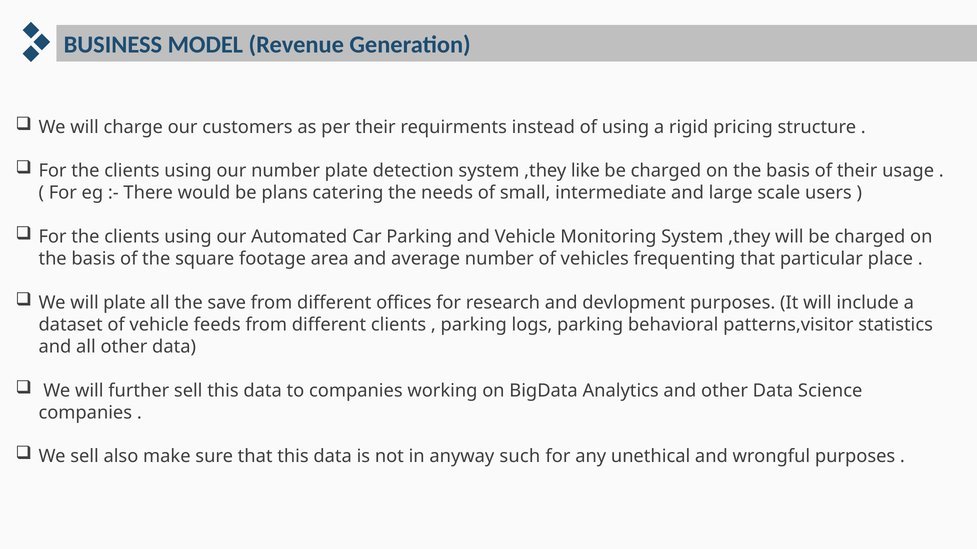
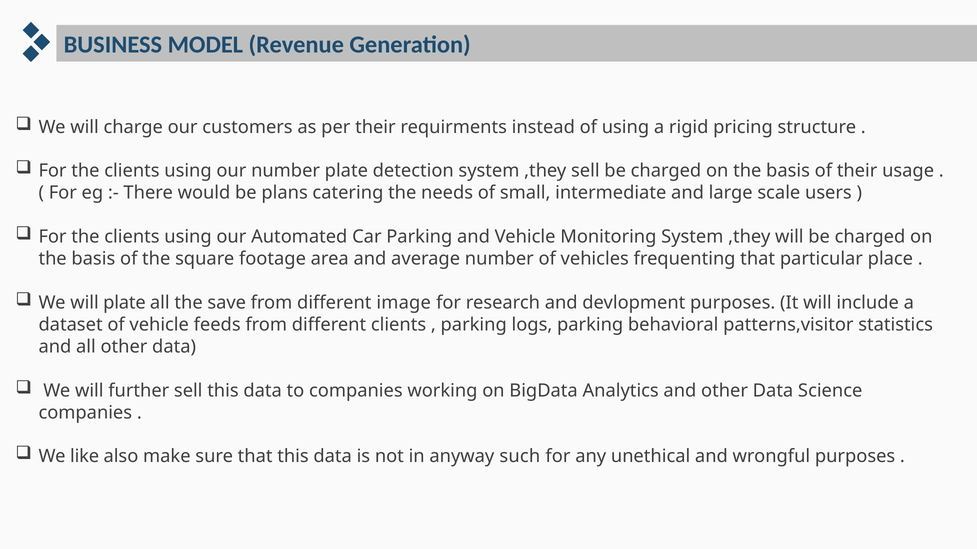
,they like: like -> sell
offices: offices -> image
We sell: sell -> like
